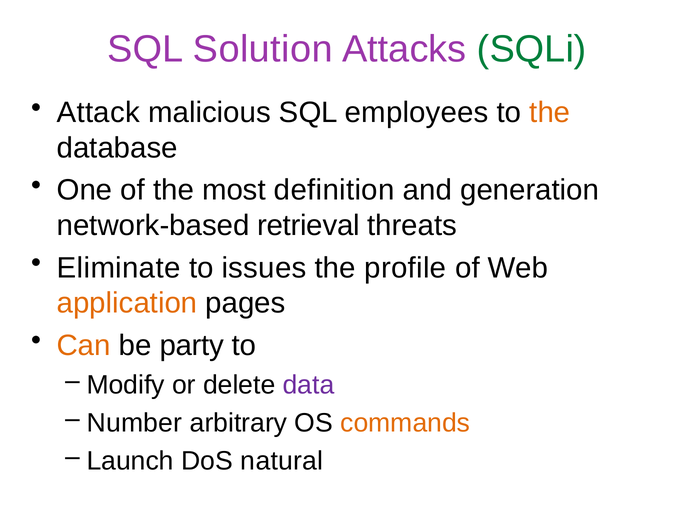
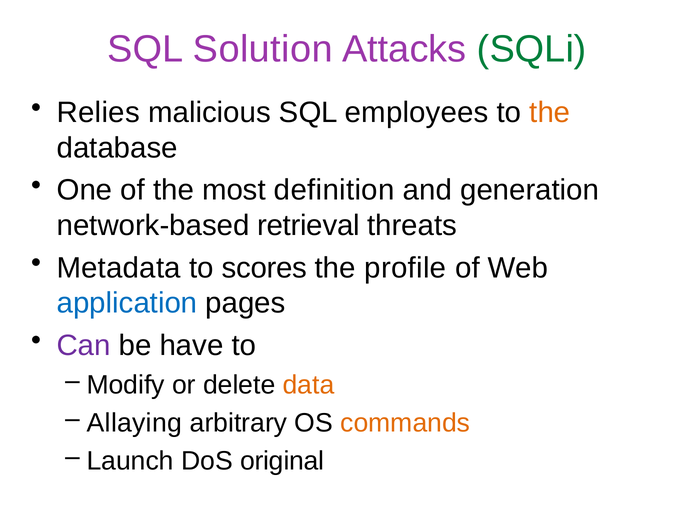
Attack: Attack -> Relies
Eliminate: Eliminate -> Metadata
issues: issues -> scores
application colour: orange -> blue
Can colour: orange -> purple
party: party -> have
data colour: purple -> orange
Number: Number -> Allaying
natural: natural -> original
